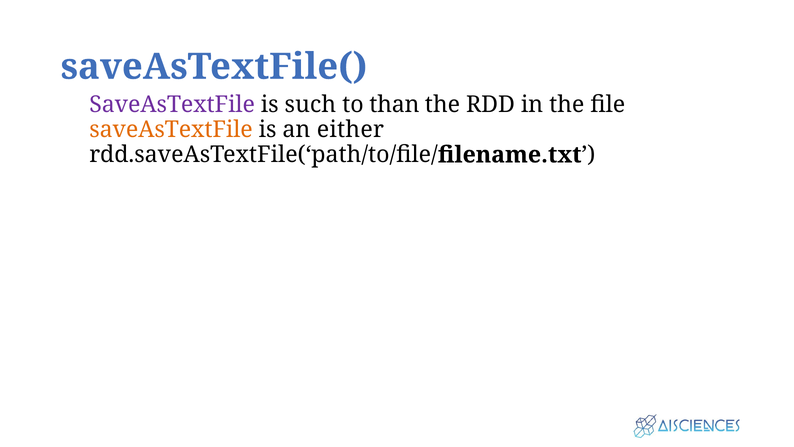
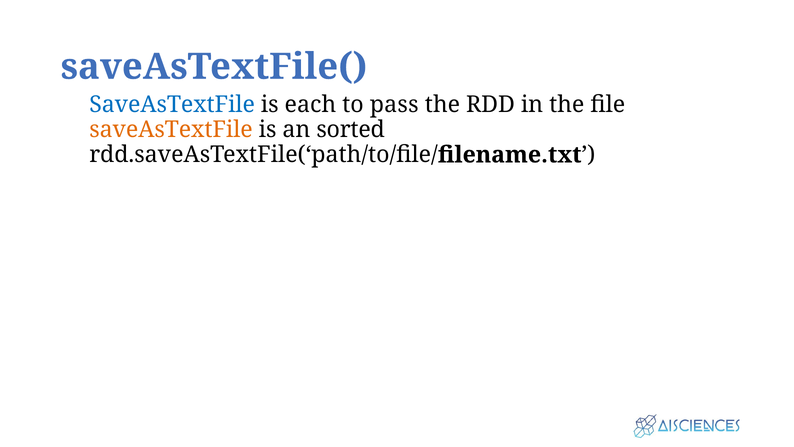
SaveAsTextFile at (172, 105) colour: purple -> blue
such: such -> each
than: than -> pass
either: either -> sorted
